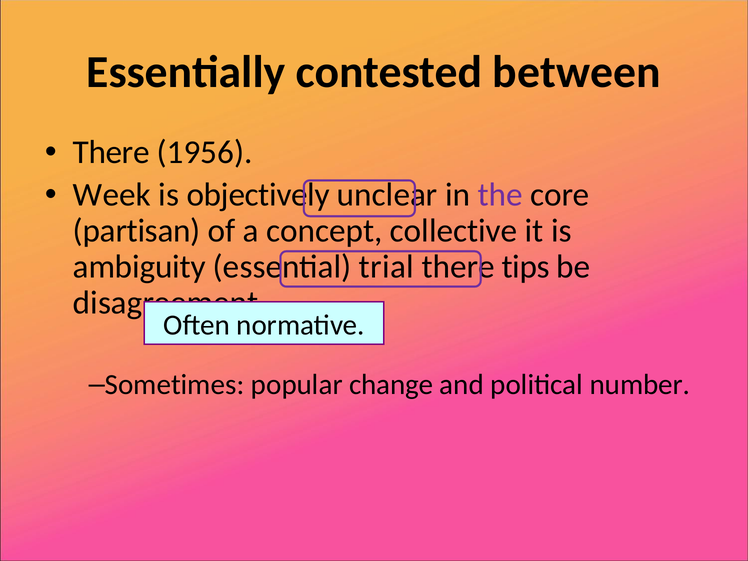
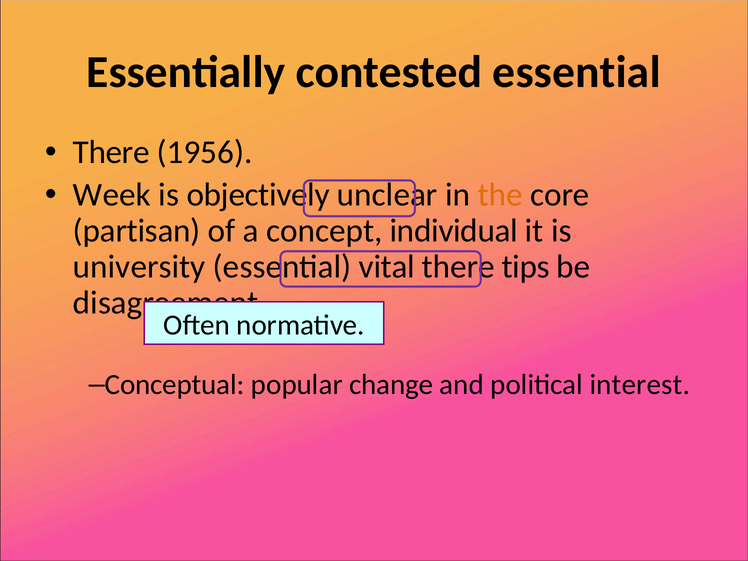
contested between: between -> essential
the colour: purple -> orange
collective: collective -> individual
ambiguity: ambiguity -> university
trial: trial -> vital
Sometimes: Sometimes -> Conceptual
number: number -> interest
